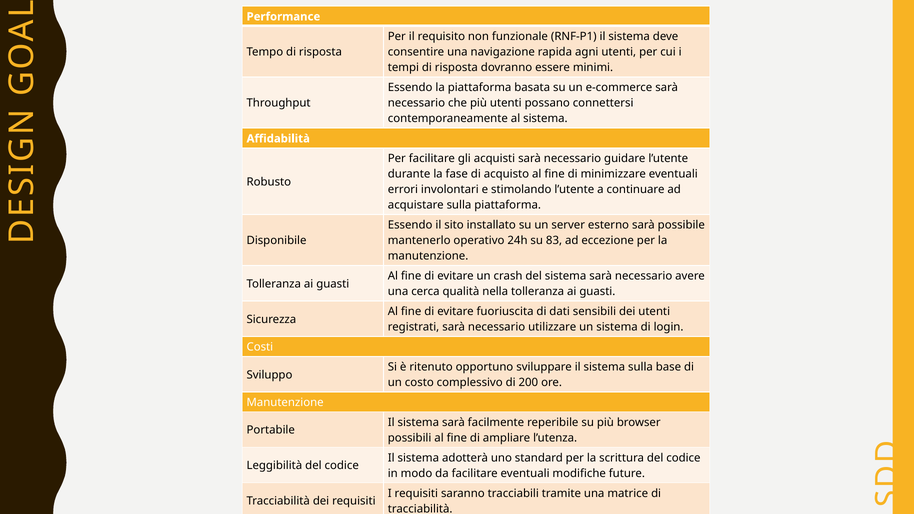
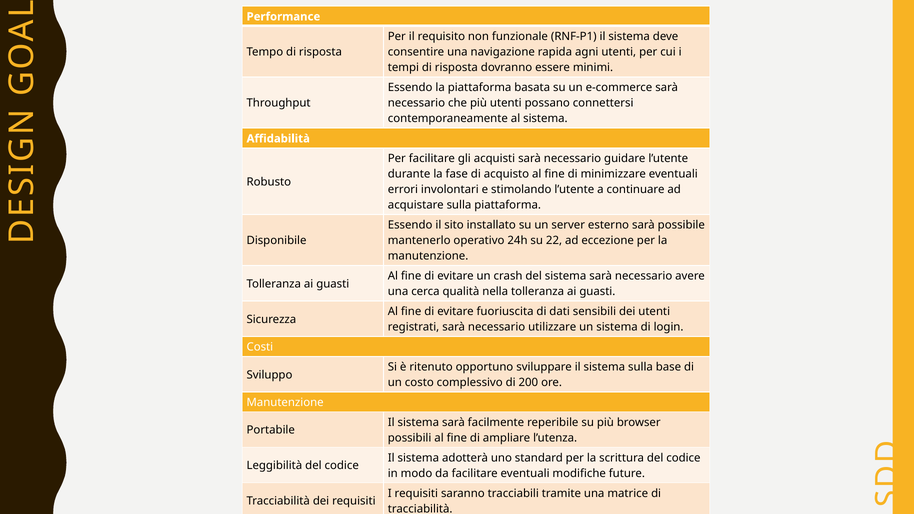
83: 83 -> 22
